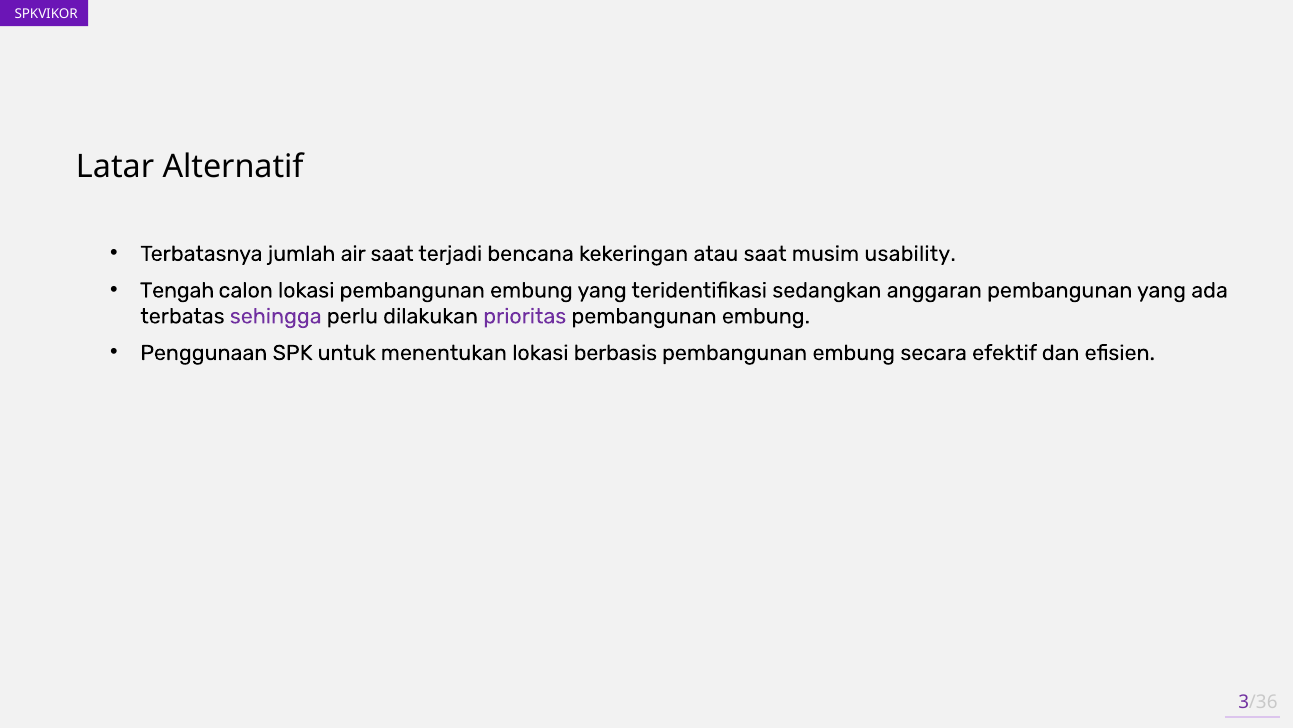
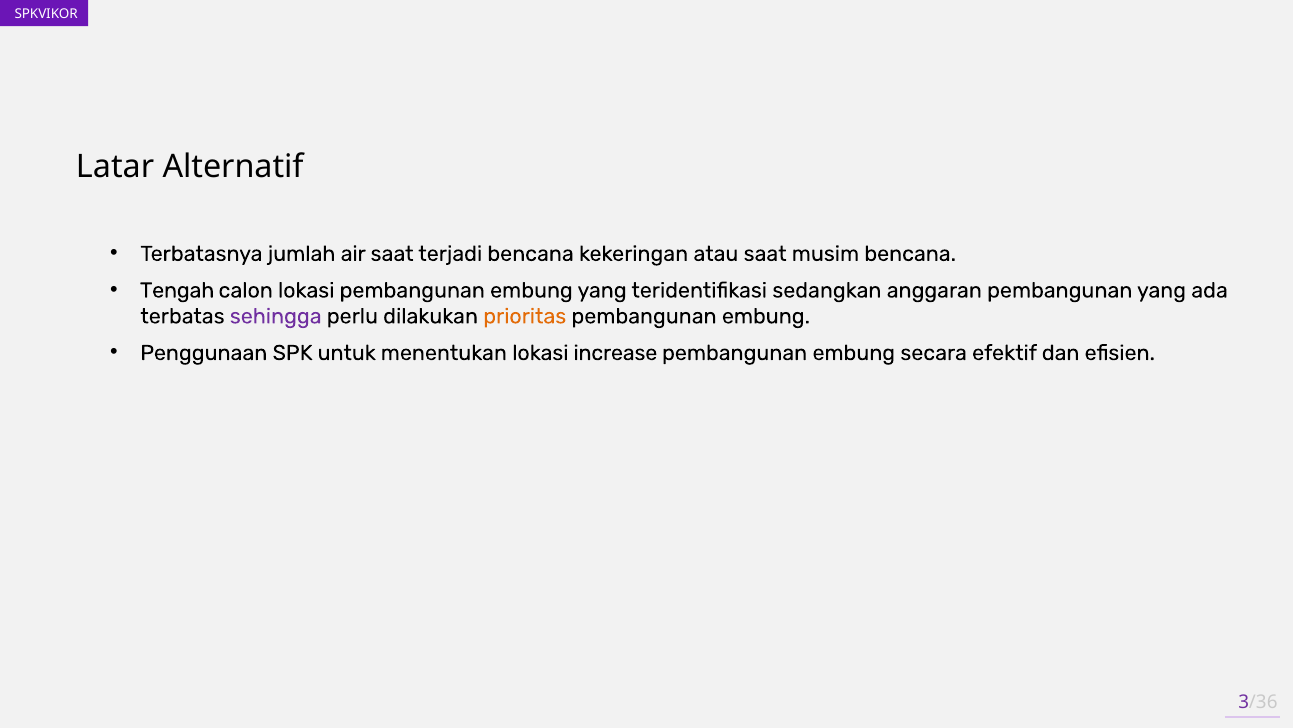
musim usability: usability -> bencana
prioritas colour: purple -> orange
berbasis: berbasis -> increase
